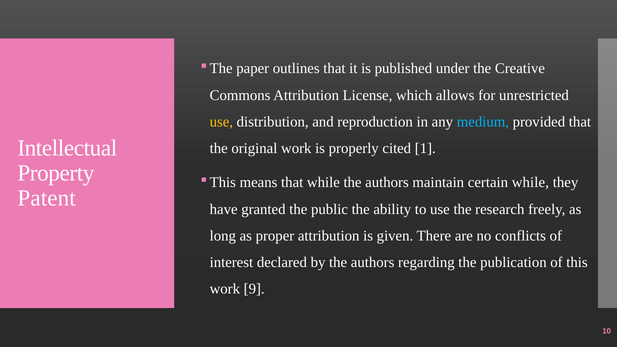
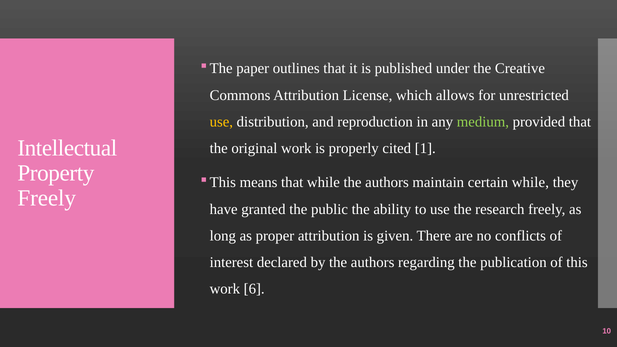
medium colour: light blue -> light green
Patent at (47, 198): Patent -> Freely
9: 9 -> 6
